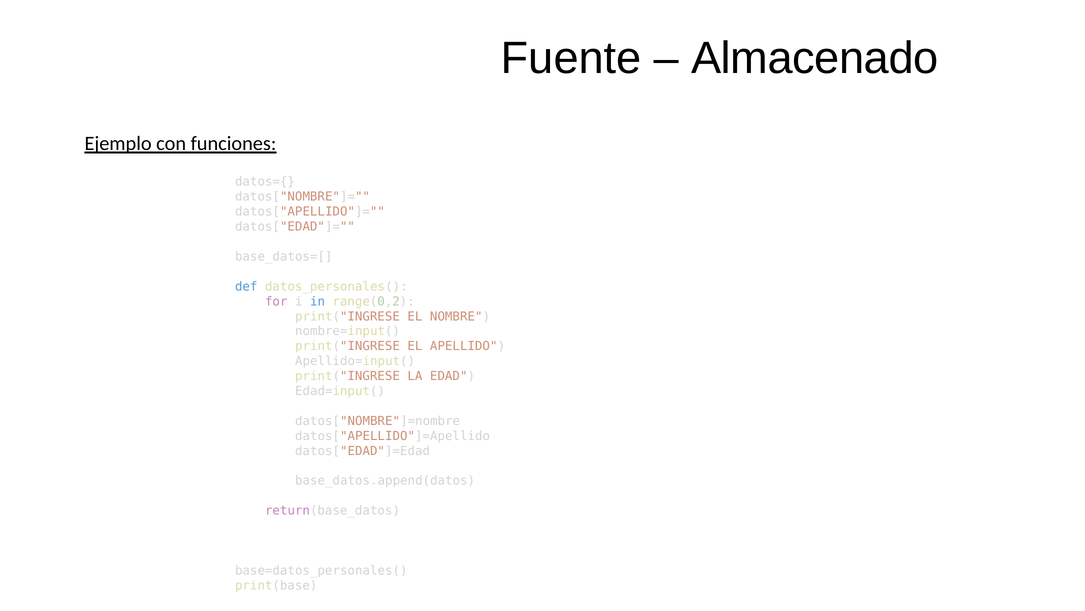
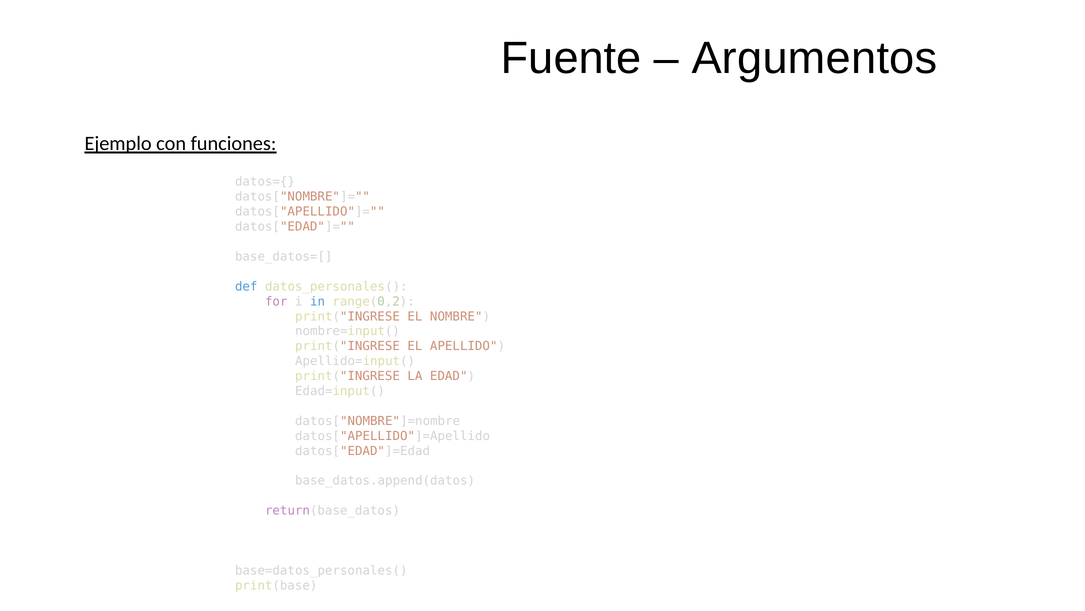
Almacenado: Almacenado -> Argumentos
